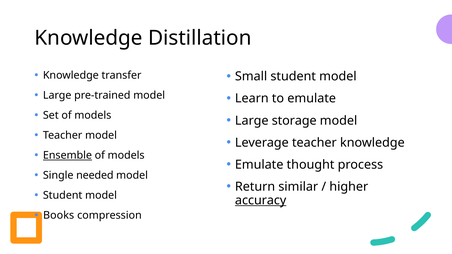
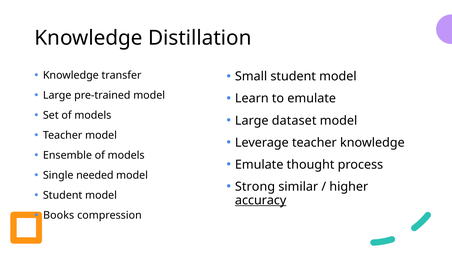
storage: storage -> dataset
Ensemble underline: present -> none
Return: Return -> Strong
